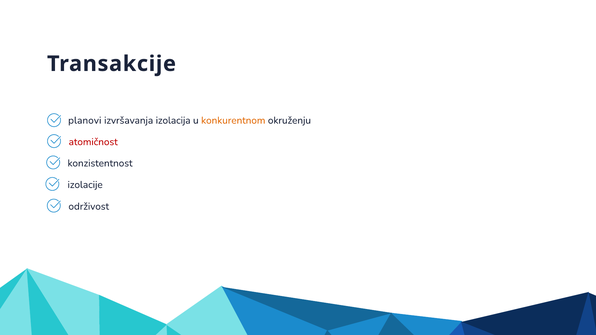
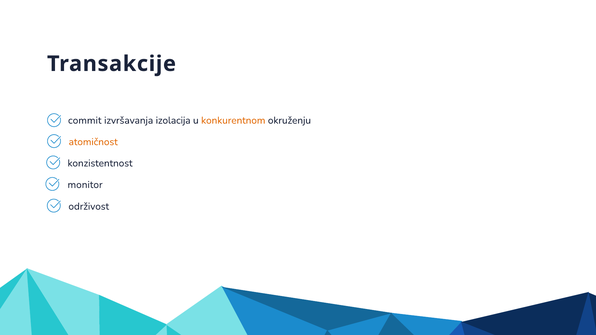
planovi: planovi -> commit
atomičnost colour: red -> orange
izolacije: izolacije -> monitor
